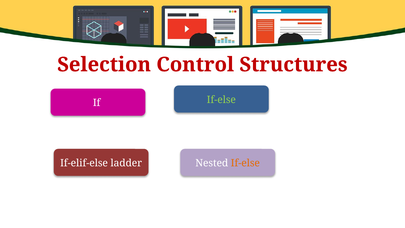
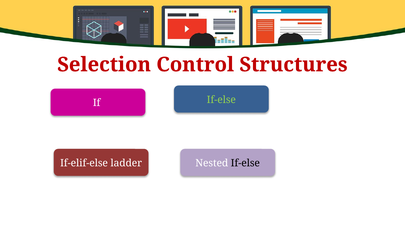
If-else at (245, 163) colour: orange -> black
